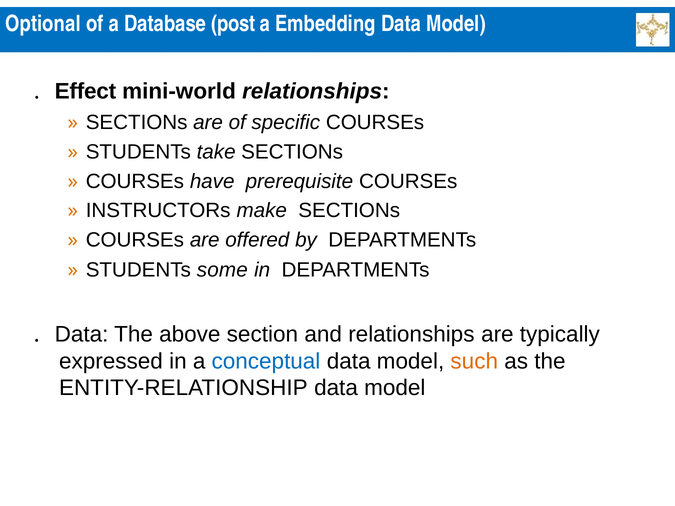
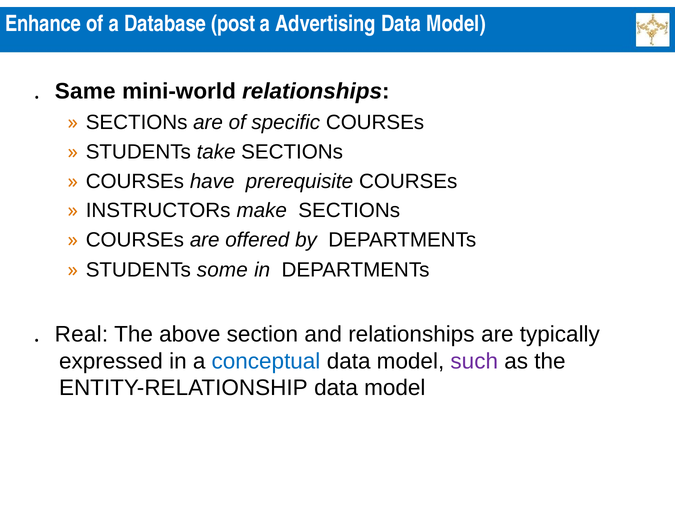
Optional: Optional -> Enhance
Embedding: Embedding -> Advertising
Effect: Effect -> Same
Data at (82, 334): Data -> Real
such colour: orange -> purple
